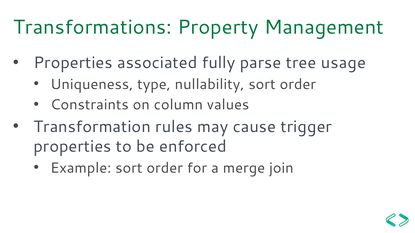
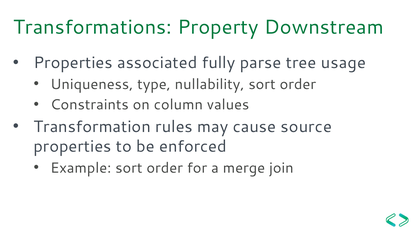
Management: Management -> Downstream
trigger: trigger -> source
